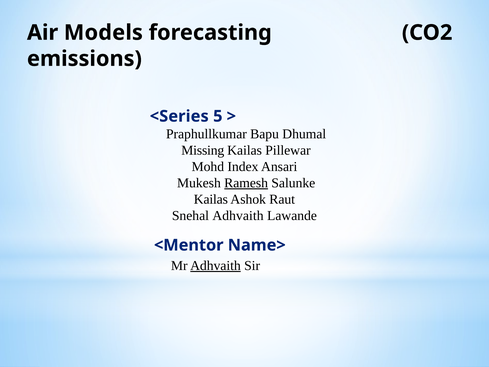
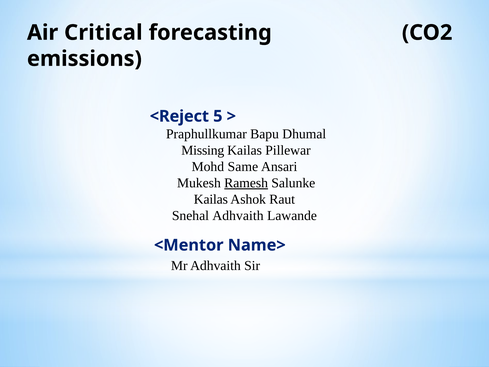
Models: Models -> Critical
<Series: <Series -> <Reject
Index: Index -> Same
Adhvaith at (215, 265) underline: present -> none
